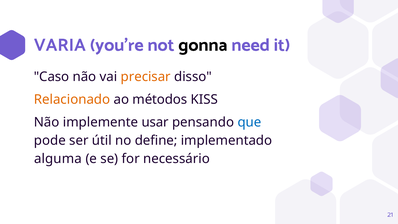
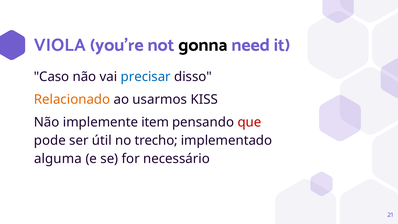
VARIA: VARIA -> VIOLA
precisar colour: orange -> blue
métodos: métodos -> usarmos
usar: usar -> item
que colour: blue -> red
define: define -> trecho
